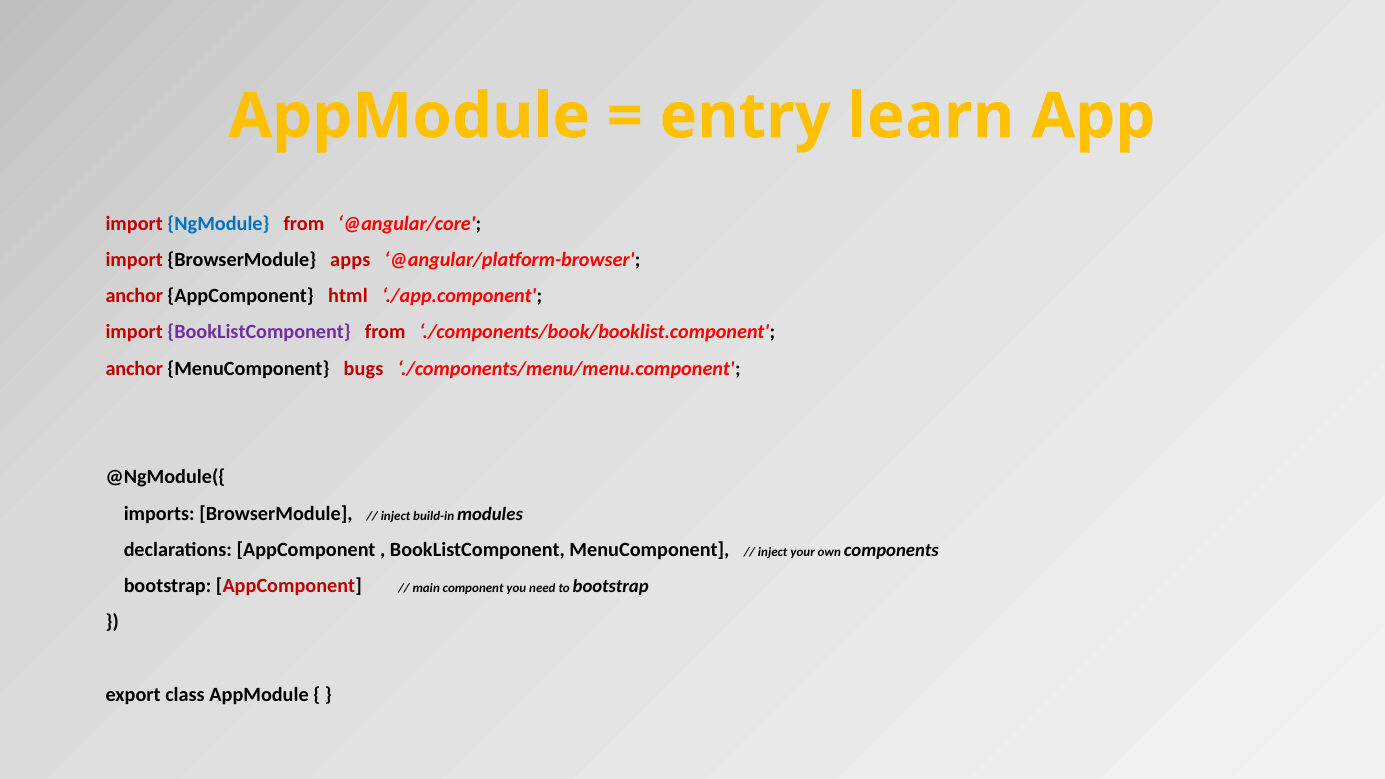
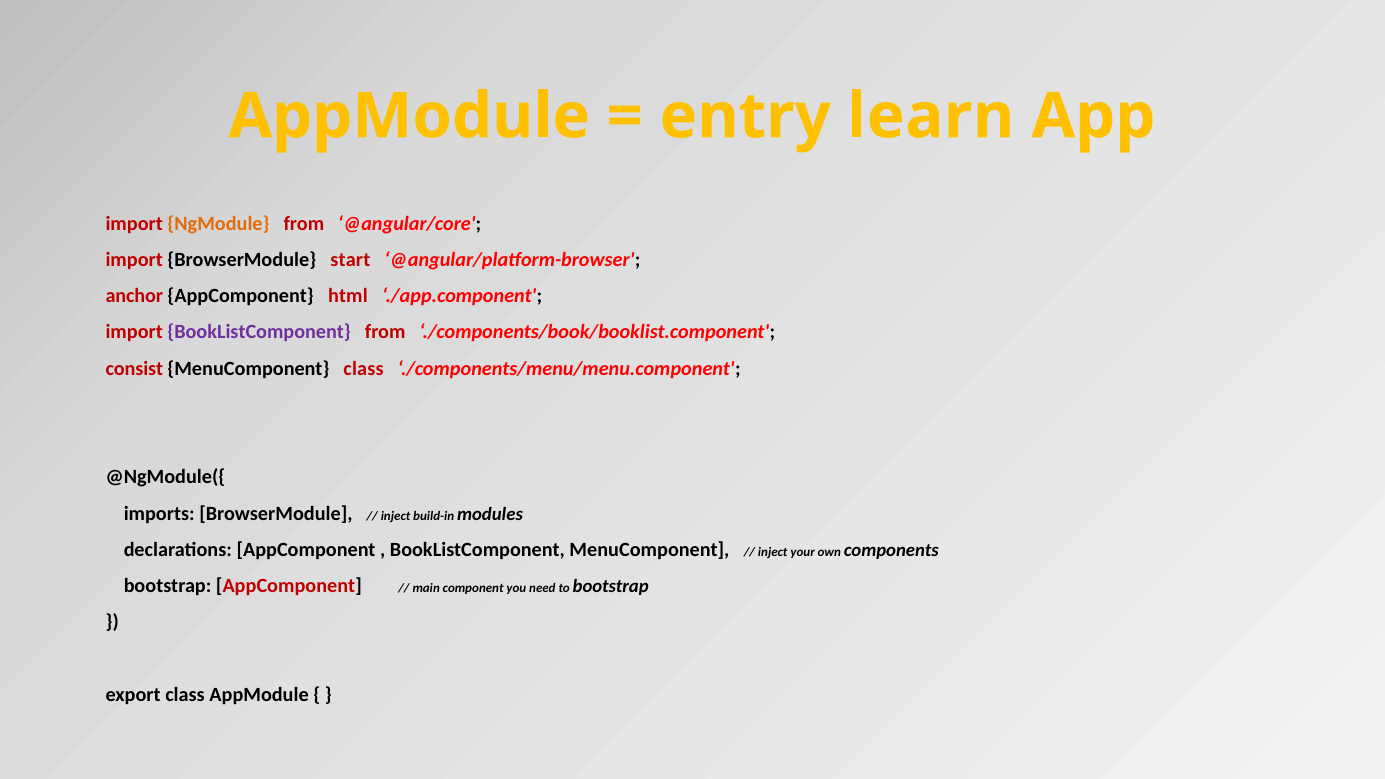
NgModule colour: blue -> orange
apps: apps -> start
anchor at (134, 368): anchor -> consist
MenuComponent bugs: bugs -> class
